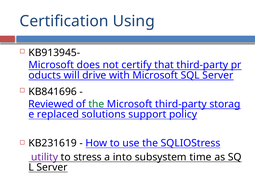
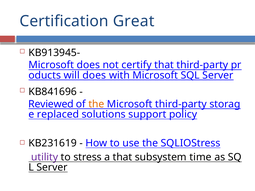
Using: Using -> Great
will drive: drive -> does
the at (96, 104) colour: green -> orange
a into: into -> that
